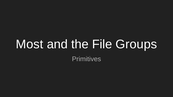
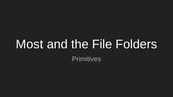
Groups: Groups -> Folders
